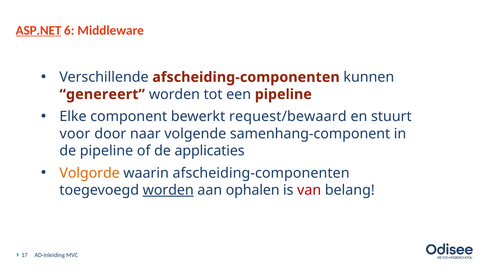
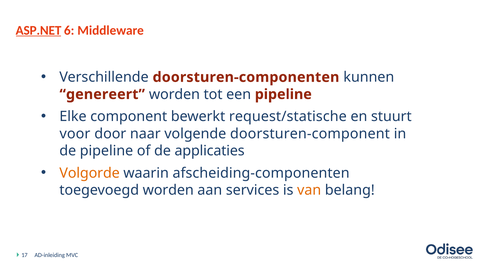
Verschillende afscheiding-componenten: afscheiding-componenten -> doorsturen-componenten
request/bewaard: request/bewaard -> request/statische
samenhang-component: samenhang-component -> doorsturen-component
worden at (168, 190) underline: present -> none
ophalen: ophalen -> services
van colour: red -> orange
